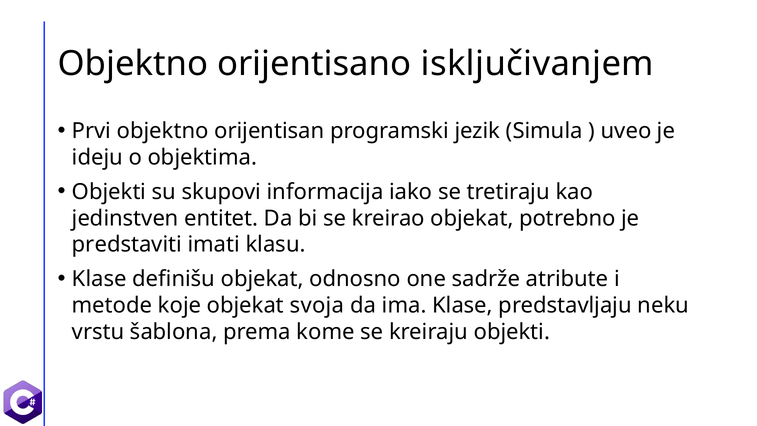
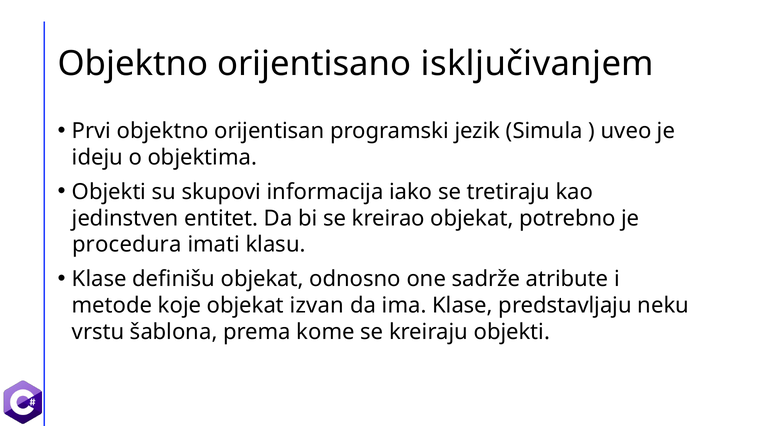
predstaviti: predstaviti -> procedura
svoja: svoja -> izvan
